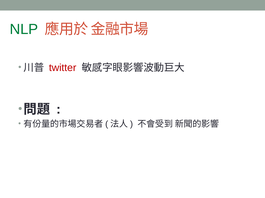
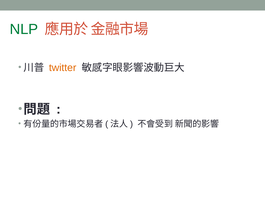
twitter colour: red -> orange
